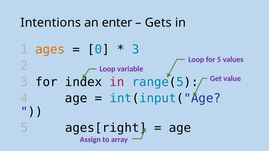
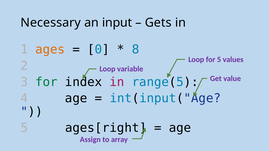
Intentions: Intentions -> Necessary
enter: enter -> input
3 at (136, 50): 3 -> 8
for at (46, 82) colour: black -> green
